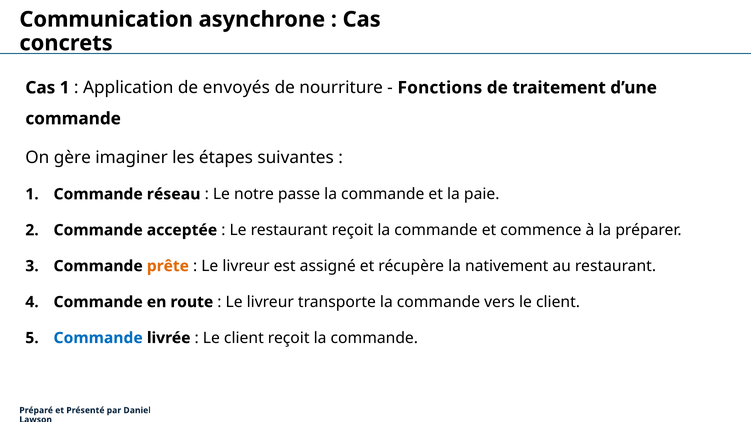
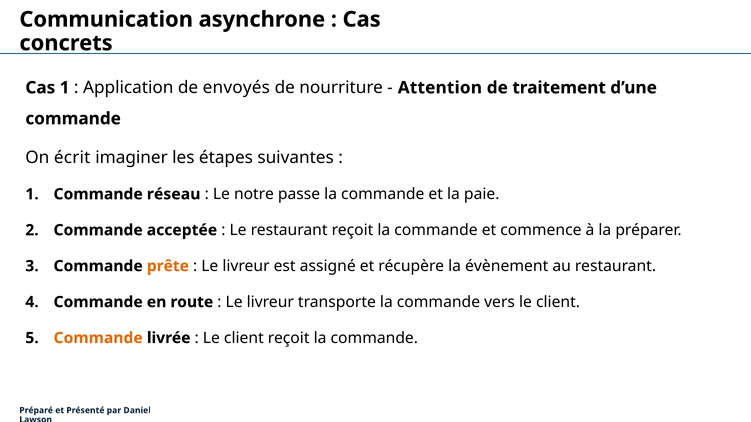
Fonctions: Fonctions -> Attention
gère: gère -> écrit
nativement: nativement -> évènement
Commande at (98, 338) colour: blue -> orange
